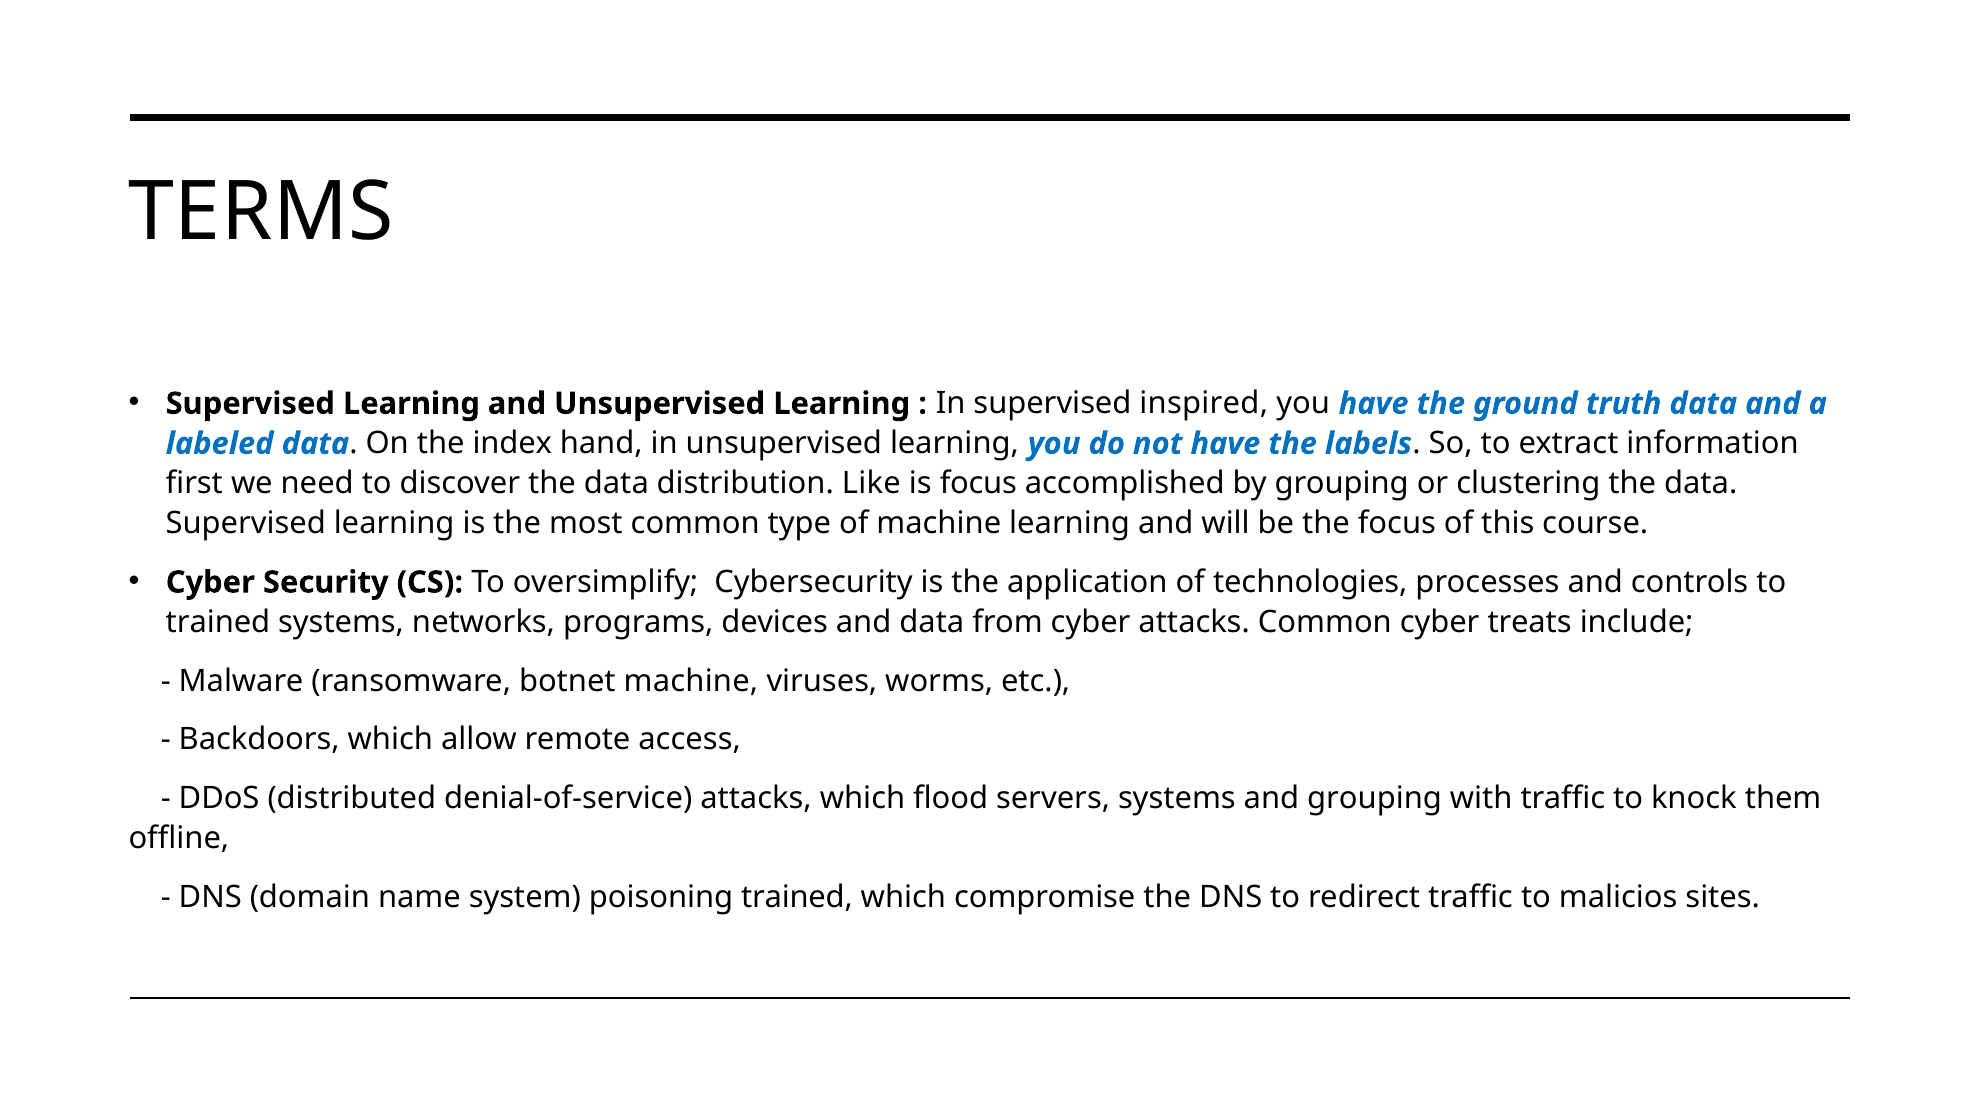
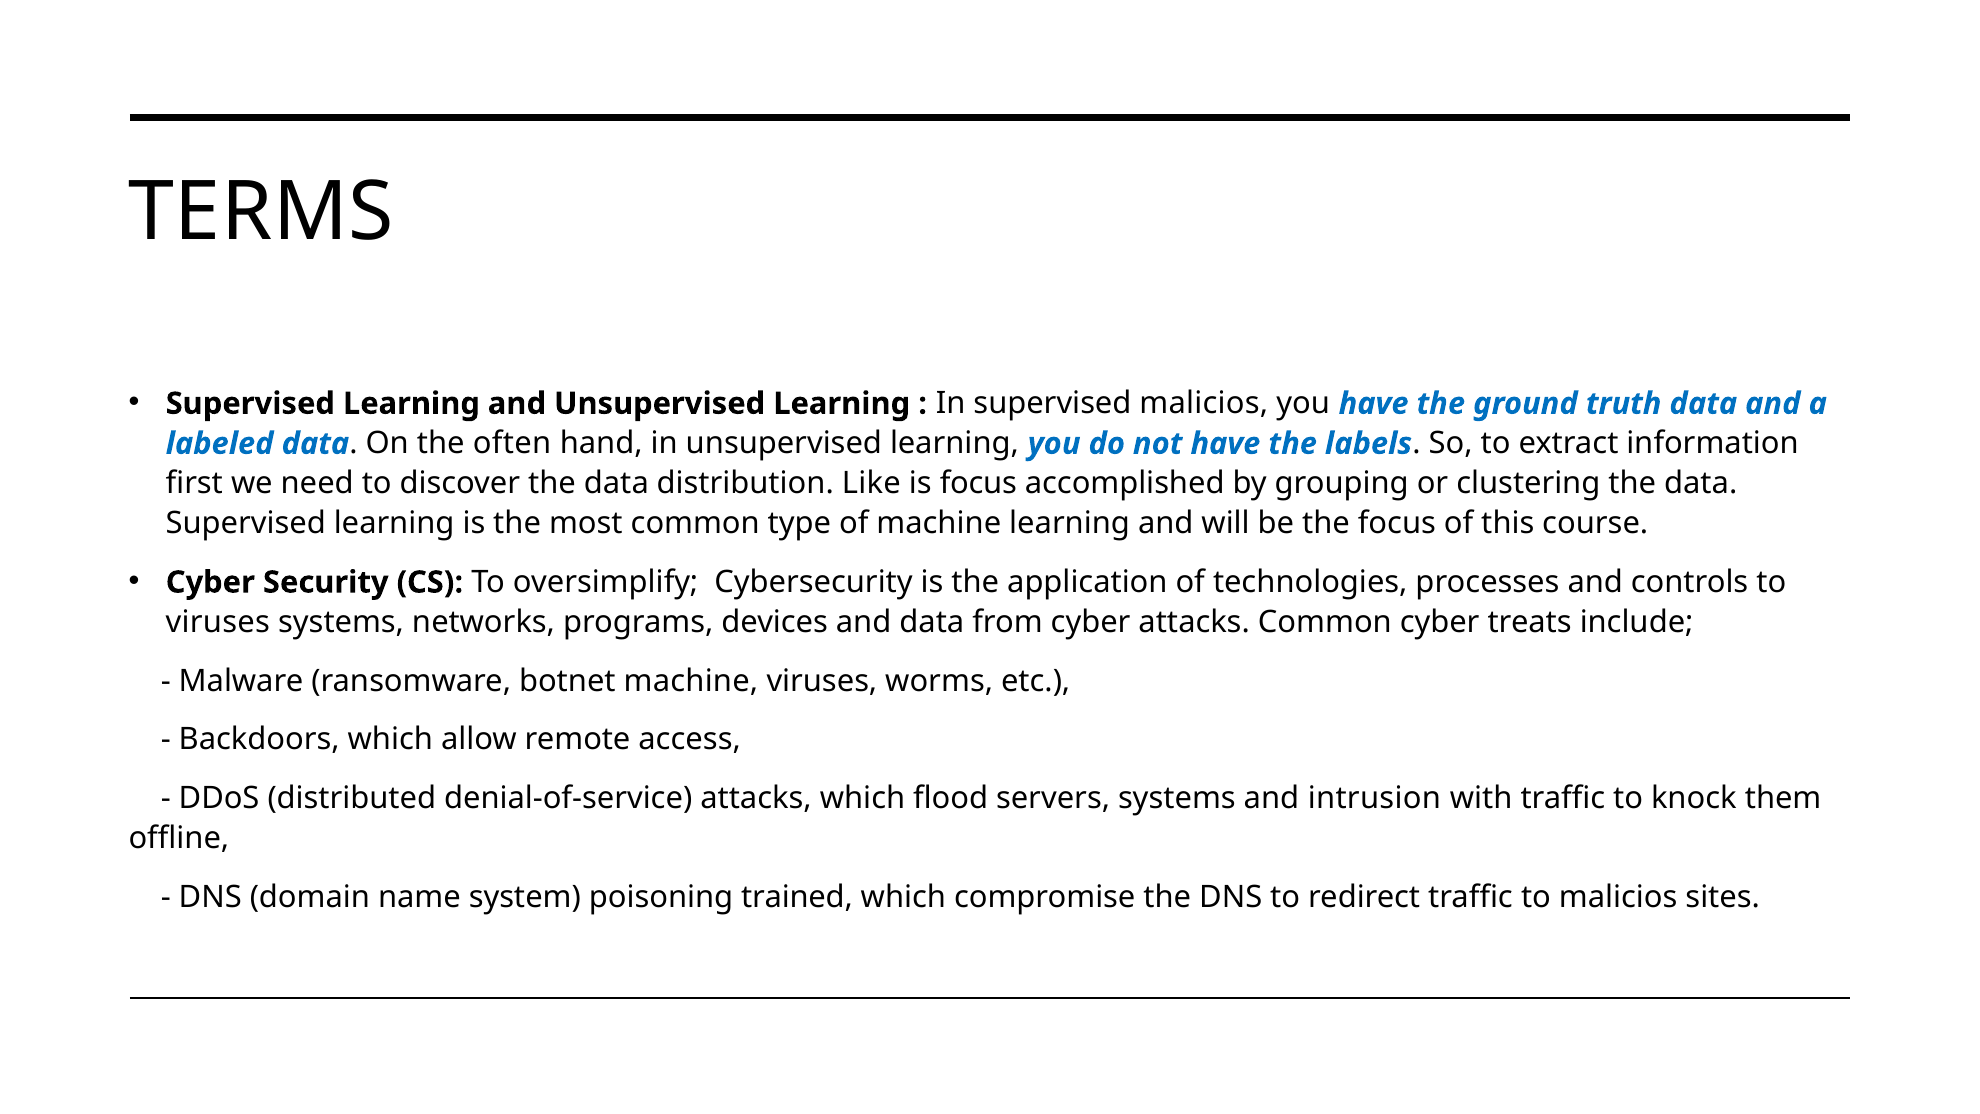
supervised inspired: inspired -> malicios
index: index -> often
trained at (218, 622): trained -> viruses
and grouping: grouping -> intrusion
